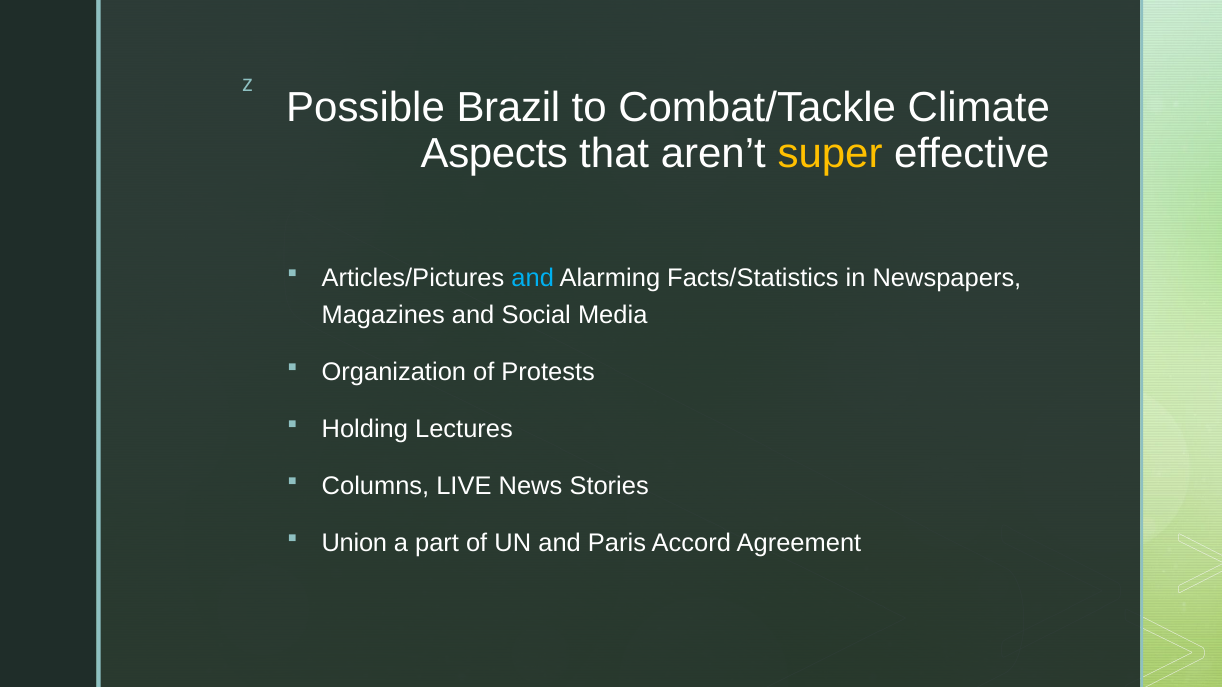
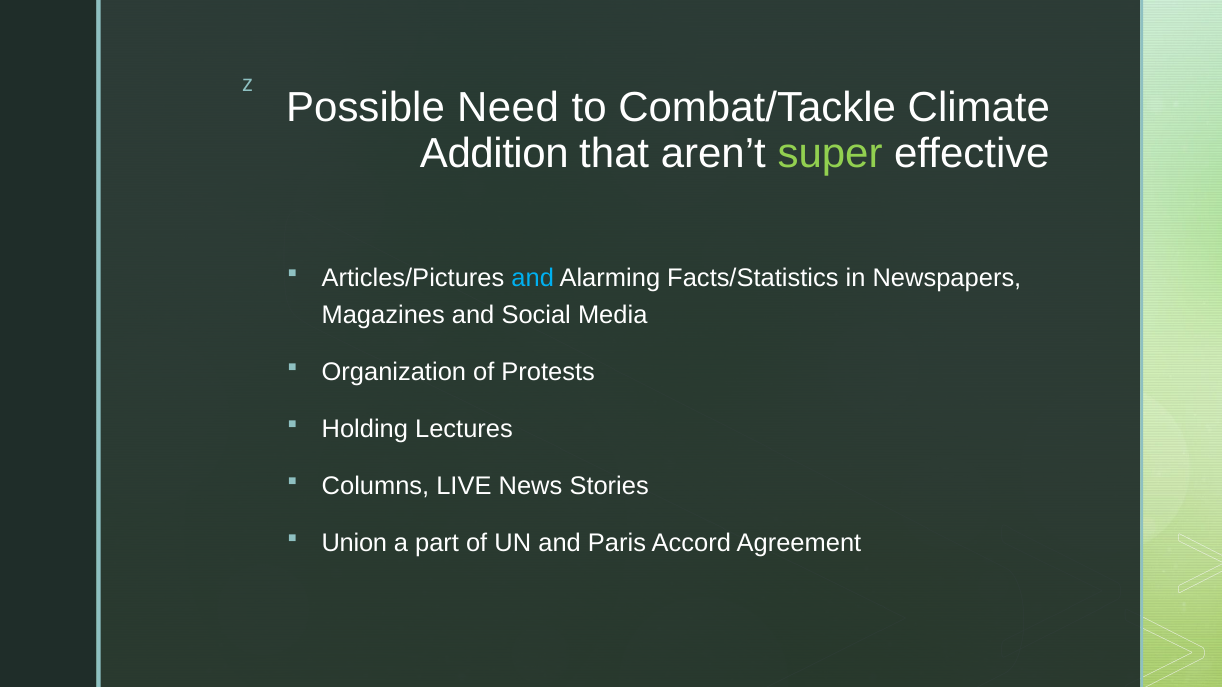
Brazil: Brazil -> Need
Aspects: Aspects -> Addition
super colour: yellow -> light green
